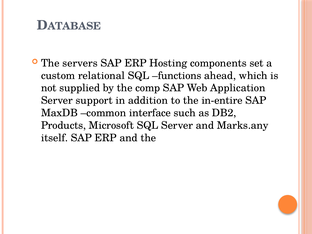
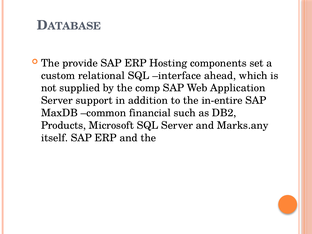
servers: servers -> provide
functions: functions -> interface
interface: interface -> financial
